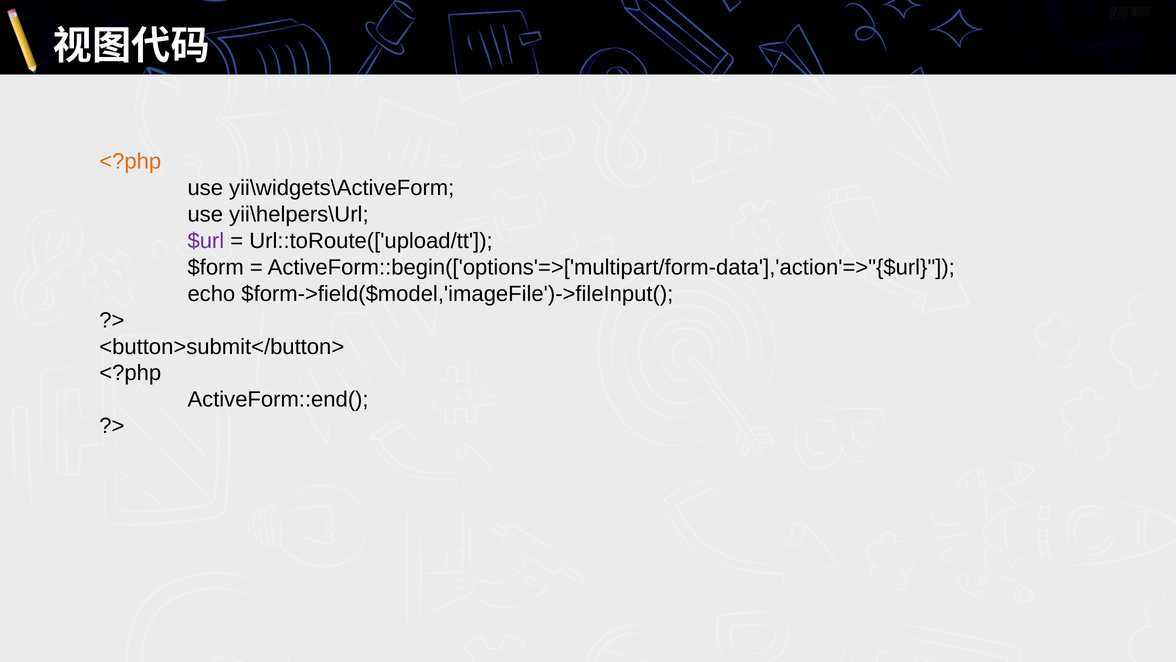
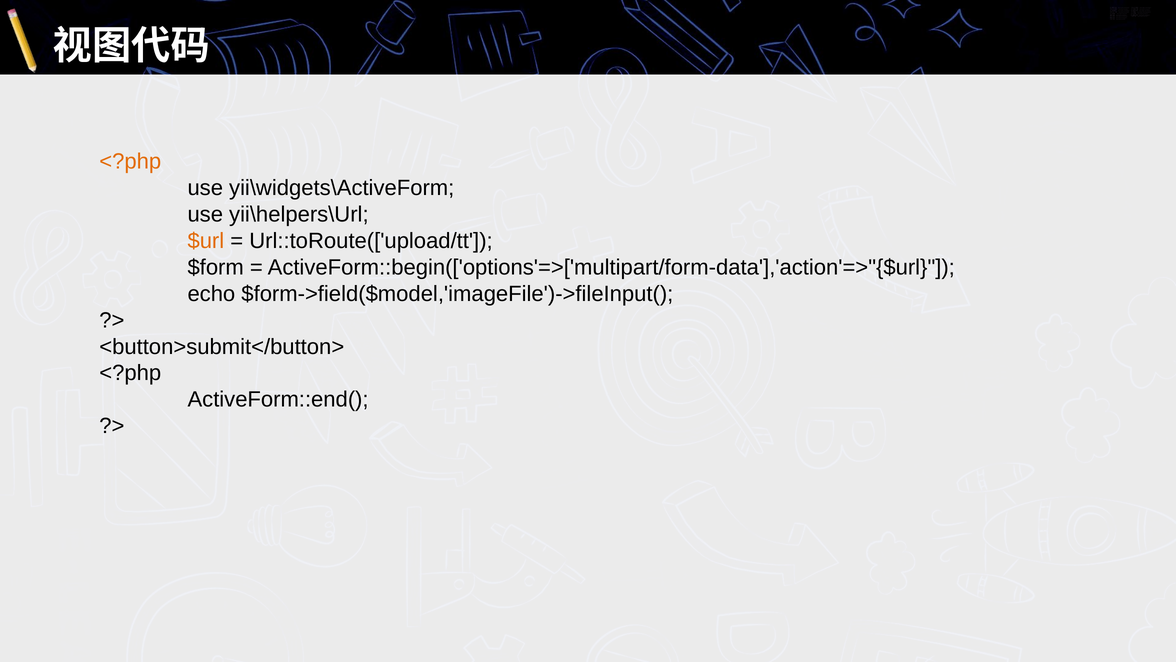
$url colour: purple -> orange
